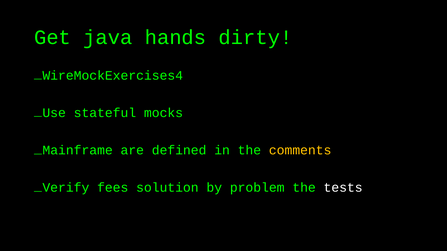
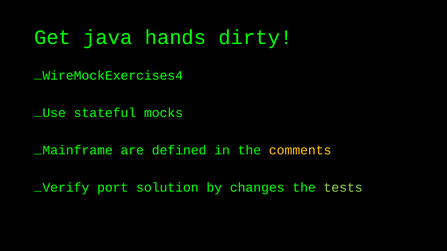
fees: fees -> port
problem: problem -> changes
tests colour: white -> light green
